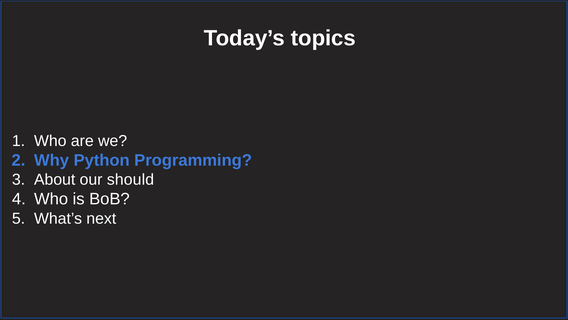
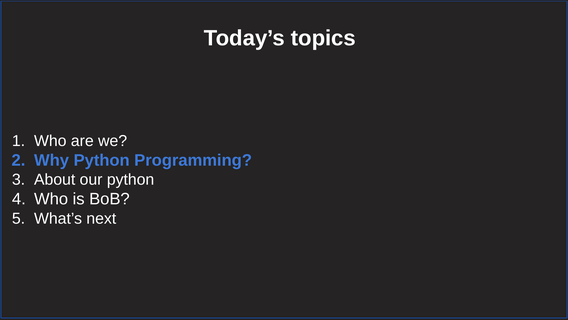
our should: should -> python
